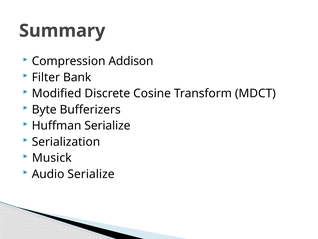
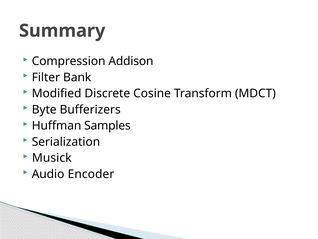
Huffman Serialize: Serialize -> Samples
Audio Serialize: Serialize -> Encoder
